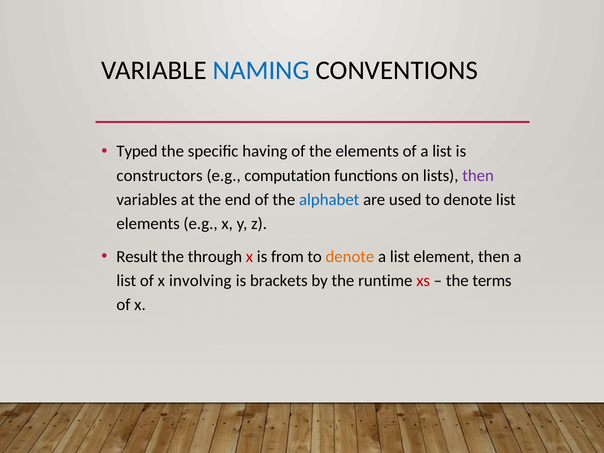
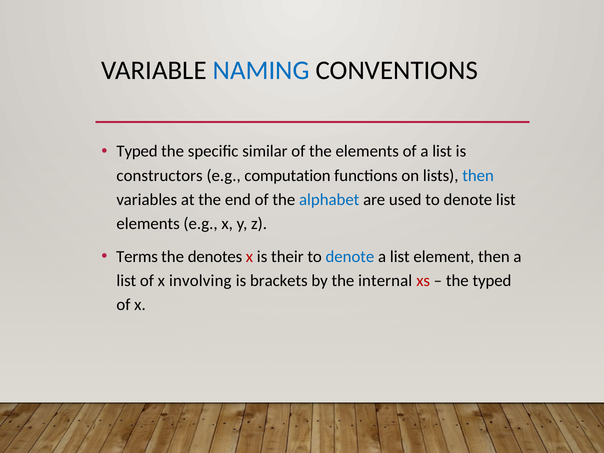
having: having -> similar
then at (478, 176) colour: purple -> blue
Result: Result -> Terms
through: through -> denotes
from: from -> their
denote at (350, 256) colour: orange -> blue
runtime: runtime -> internal
the terms: terms -> typed
